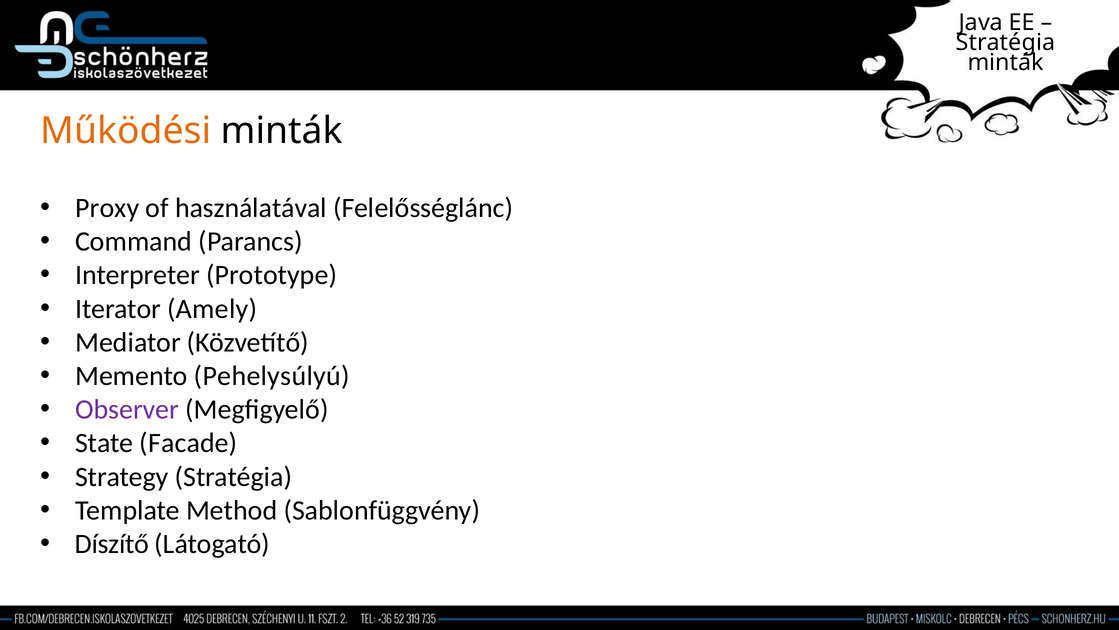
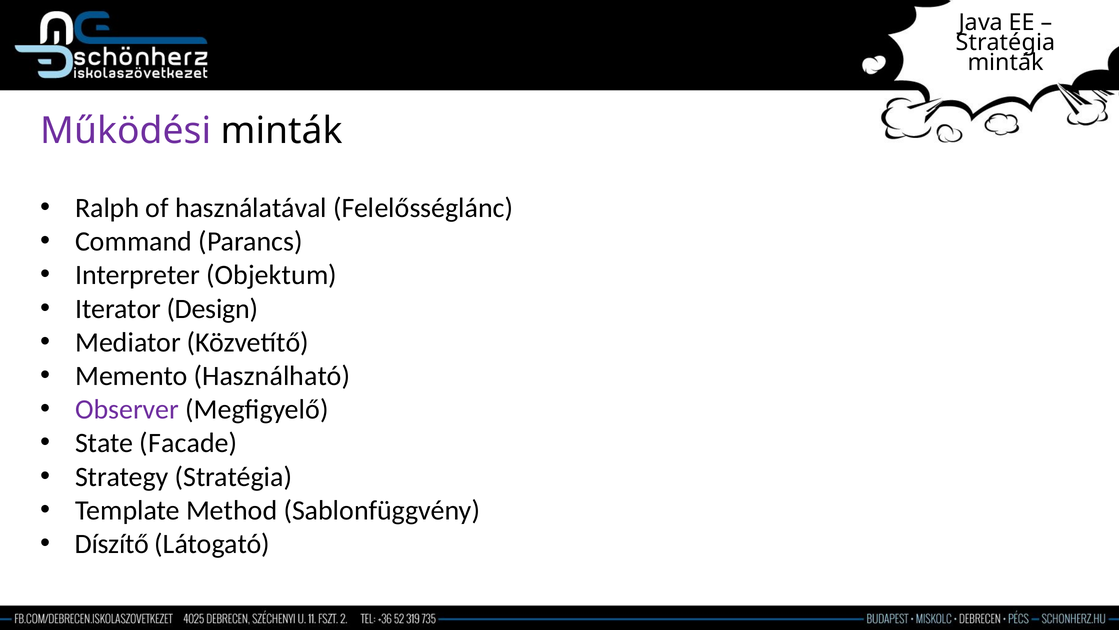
Működési colour: orange -> purple
Proxy: Proxy -> Ralph
Prototype: Prototype -> Objektum
Amely: Amely -> Design
Pehelysúlyú: Pehelysúlyú -> Használható
